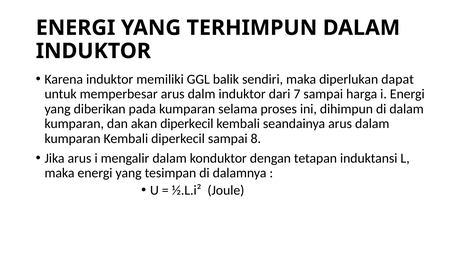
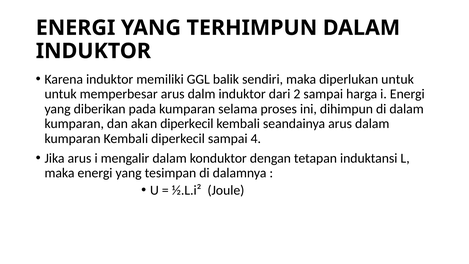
diperlukan dapat: dapat -> untuk
7: 7 -> 2
8: 8 -> 4
